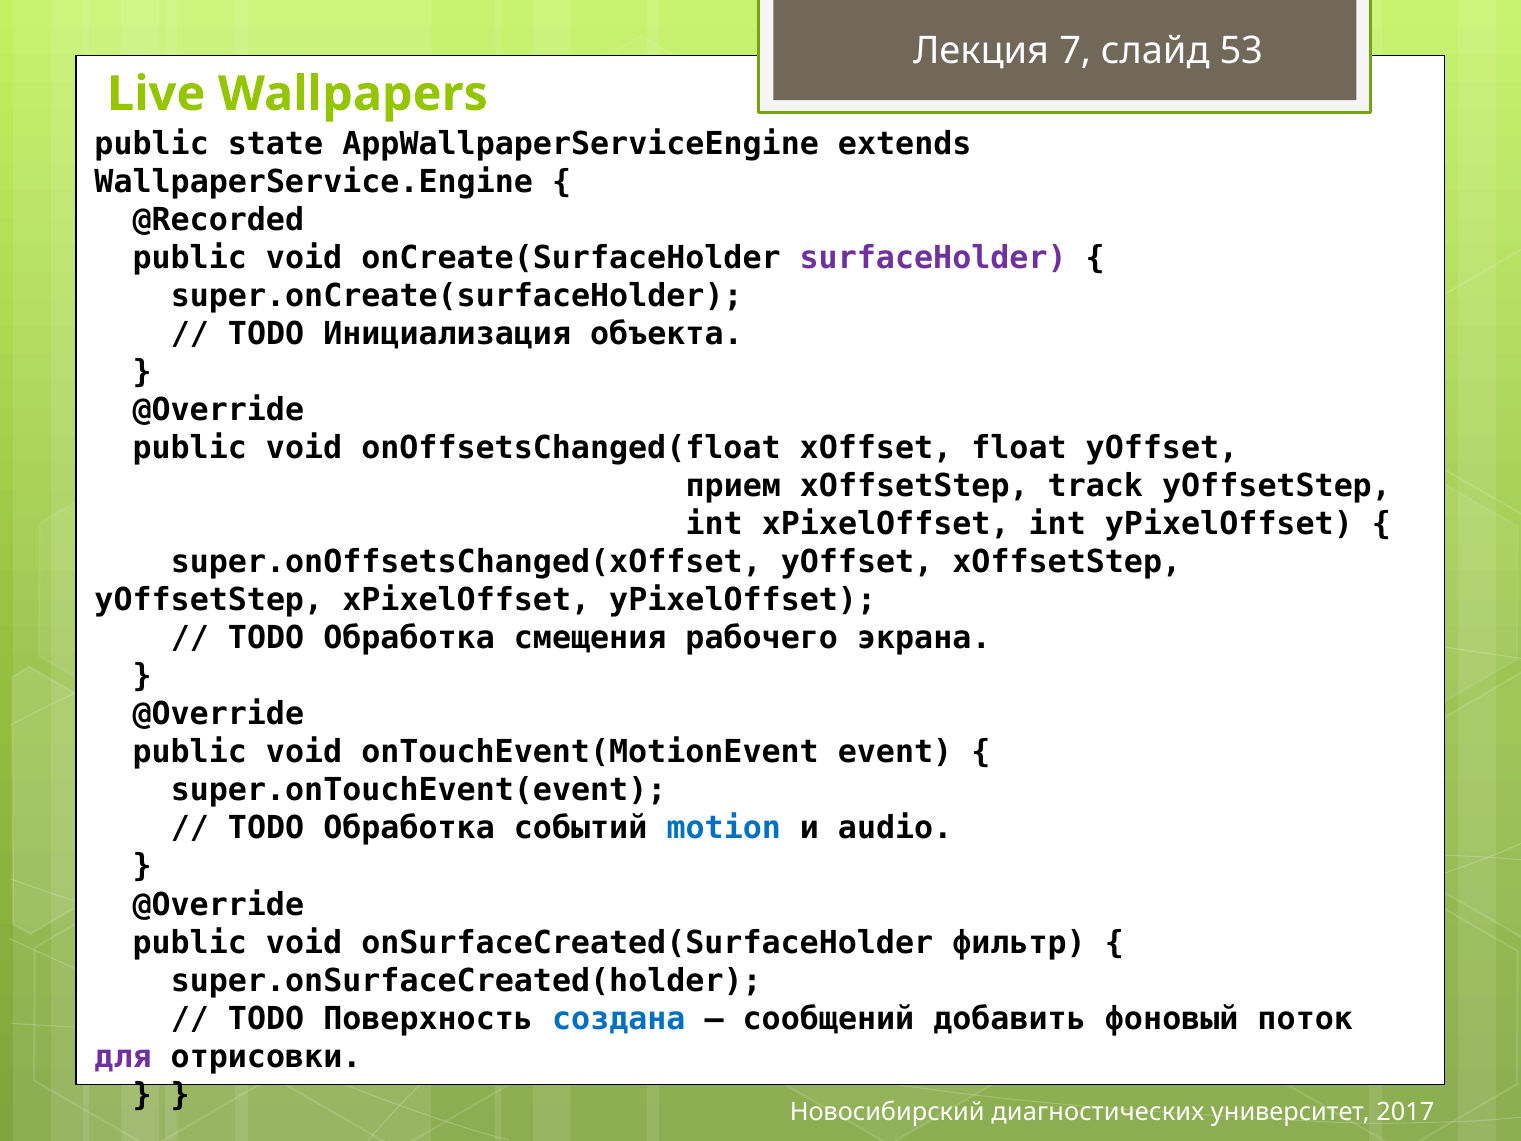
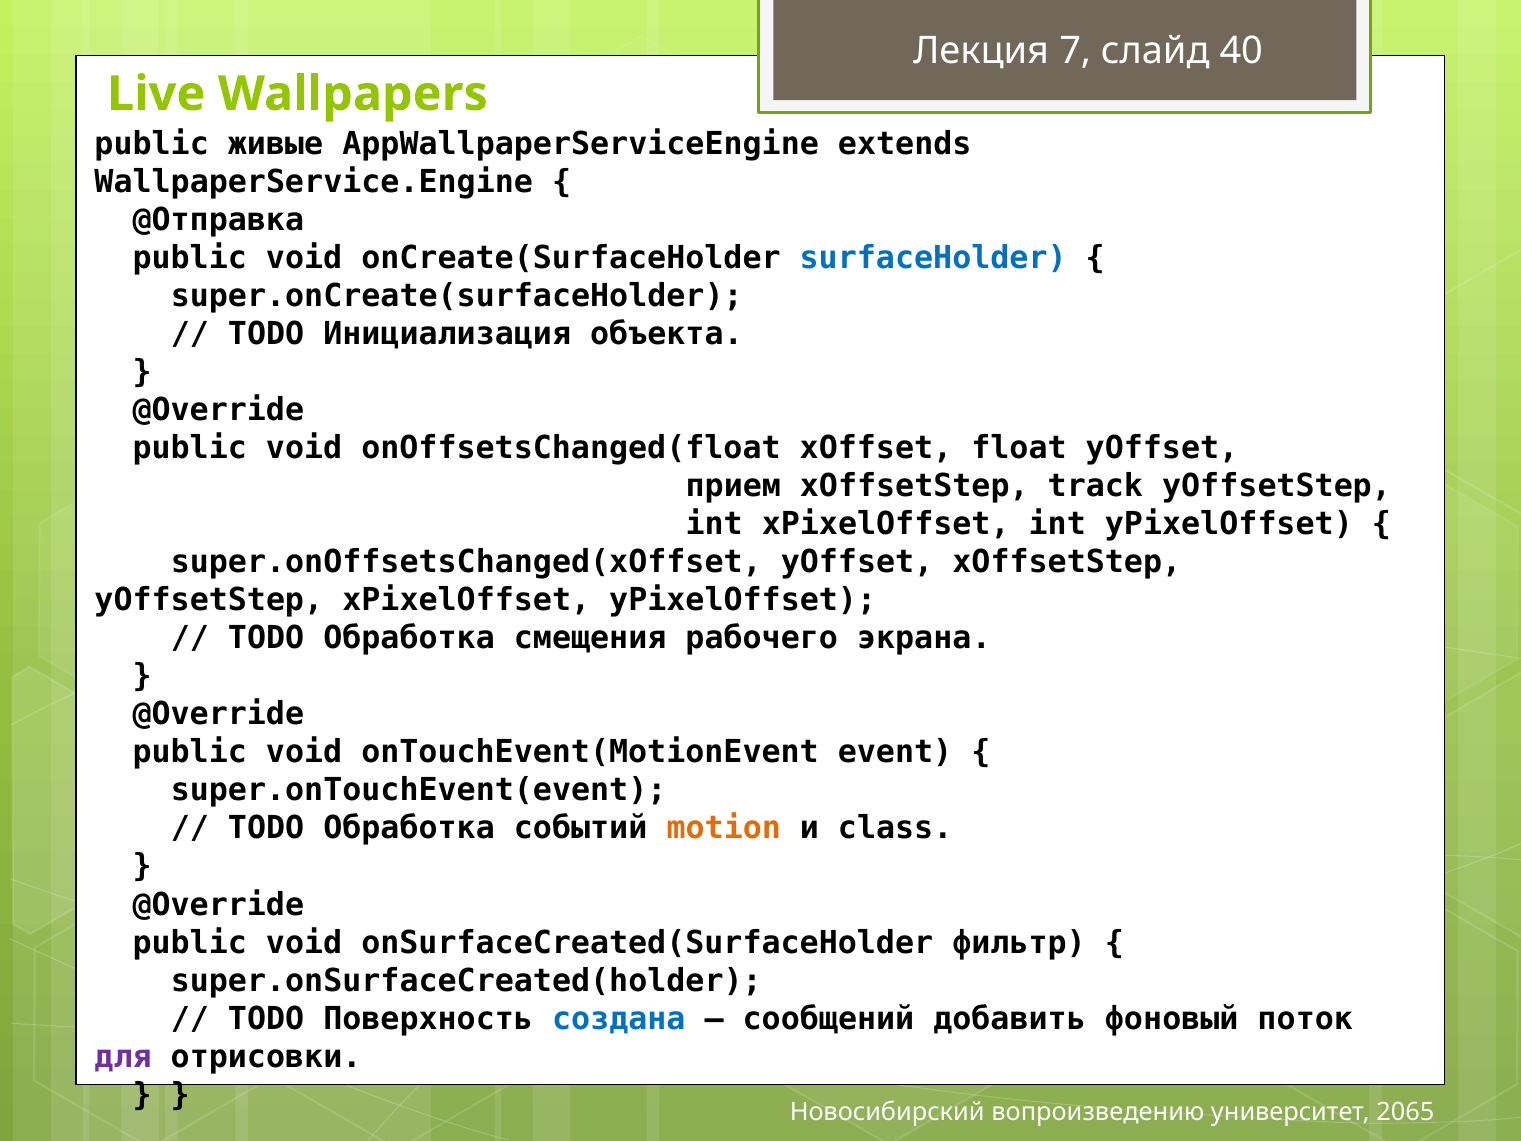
53: 53 -> 40
state: state -> живые
@Recorded: @Recorded -> @Отправка
surfaceHolder colour: purple -> blue
motion colour: blue -> orange
audio: audio -> class
диагностических: диагностических -> вопроизведению
2017: 2017 -> 2065
